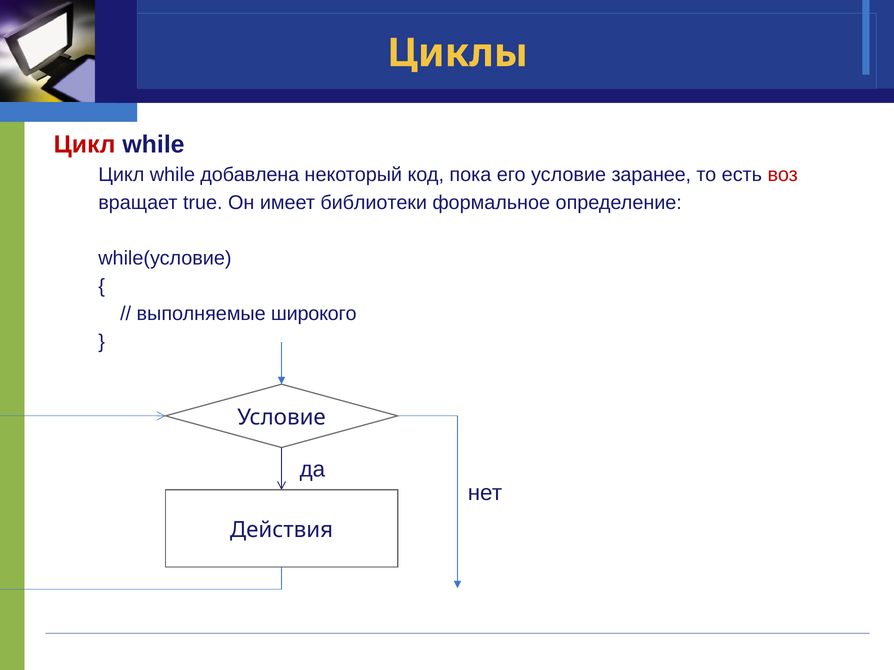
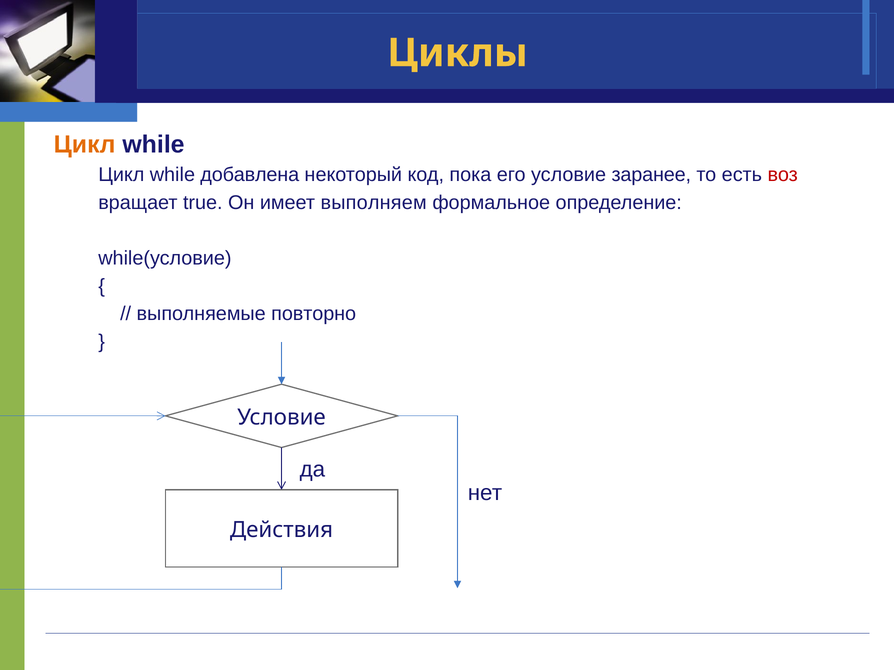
Цикл at (85, 145) colour: red -> orange
библиотеки: библиотеки -> выполняем
широкого: широкого -> повторно
